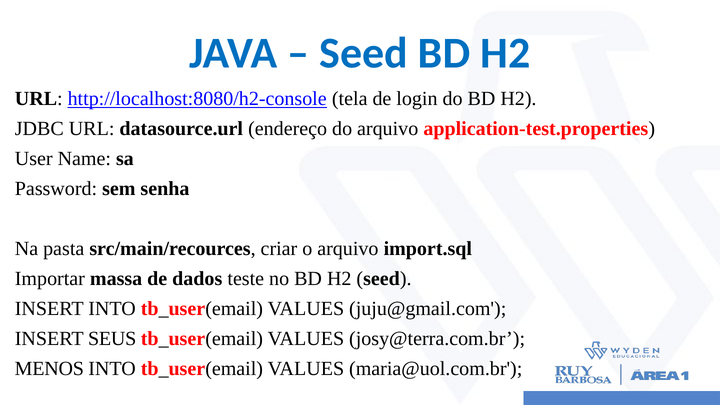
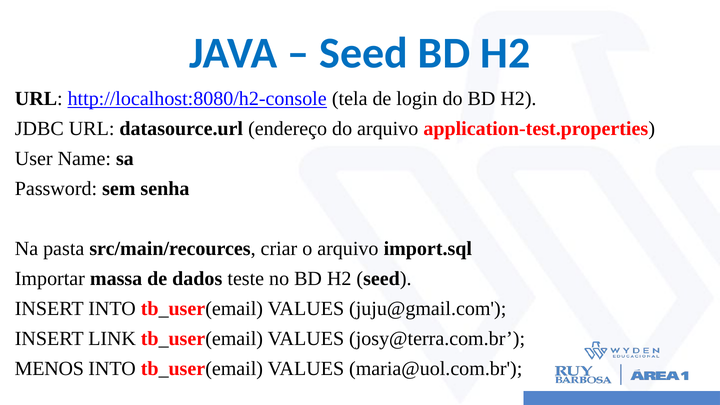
SEUS: SEUS -> LINK
